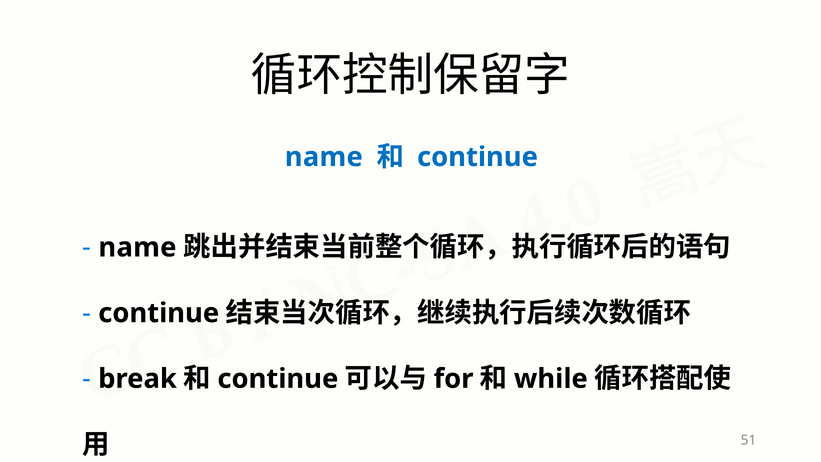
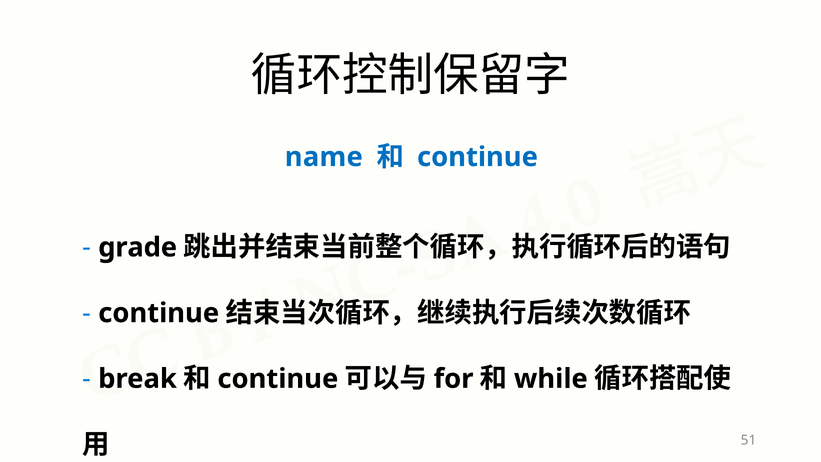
name at (137, 247): name -> grade
